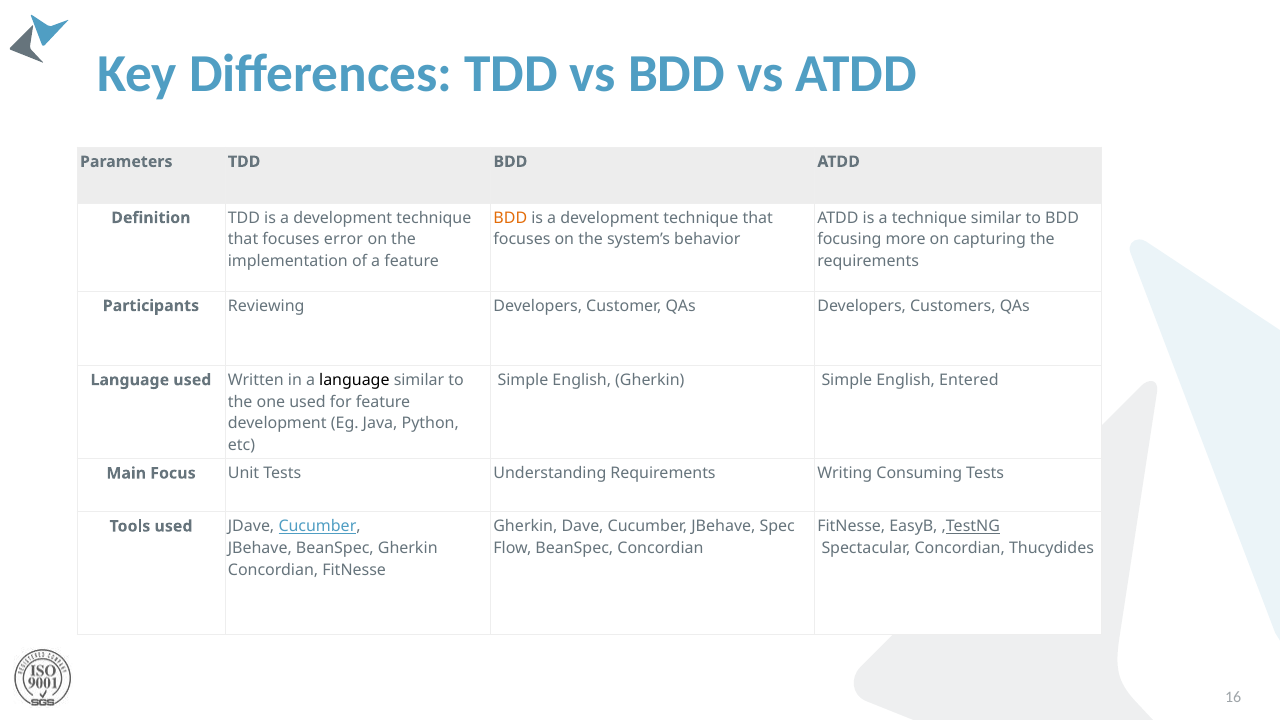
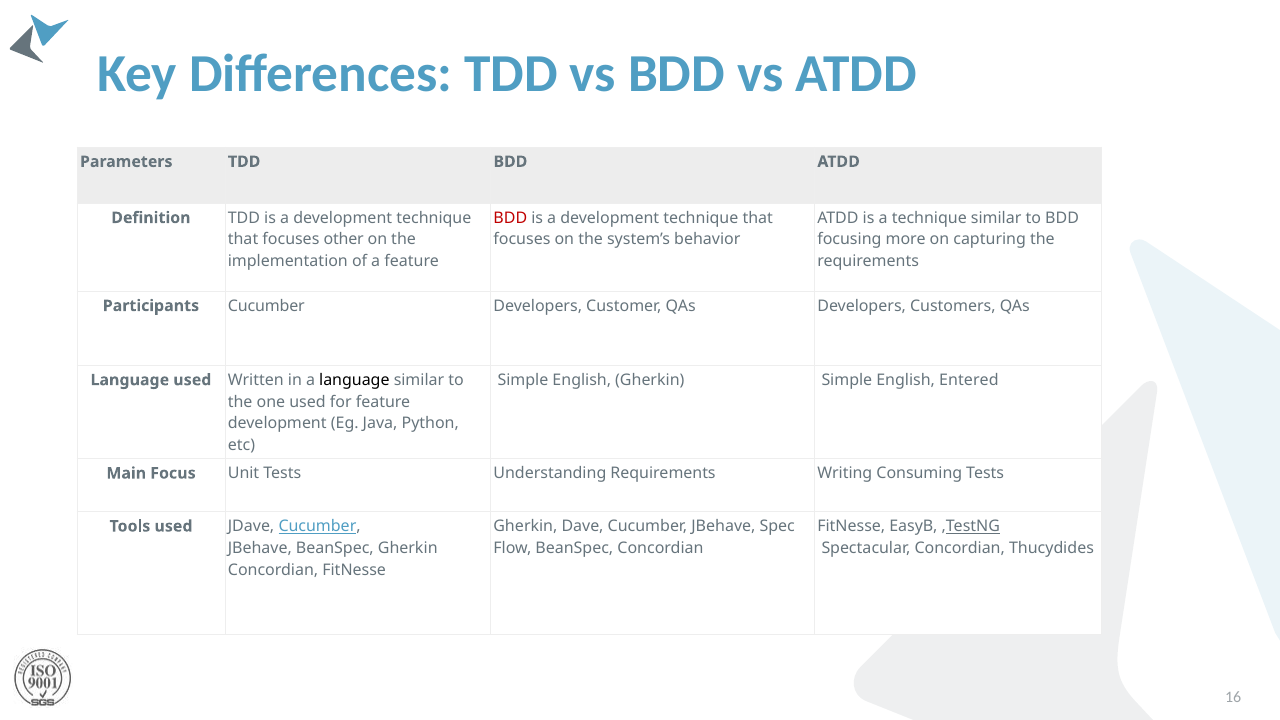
BDD at (510, 218) colour: orange -> red
error: error -> other
Participants Reviewing: Reviewing -> Cucumber
